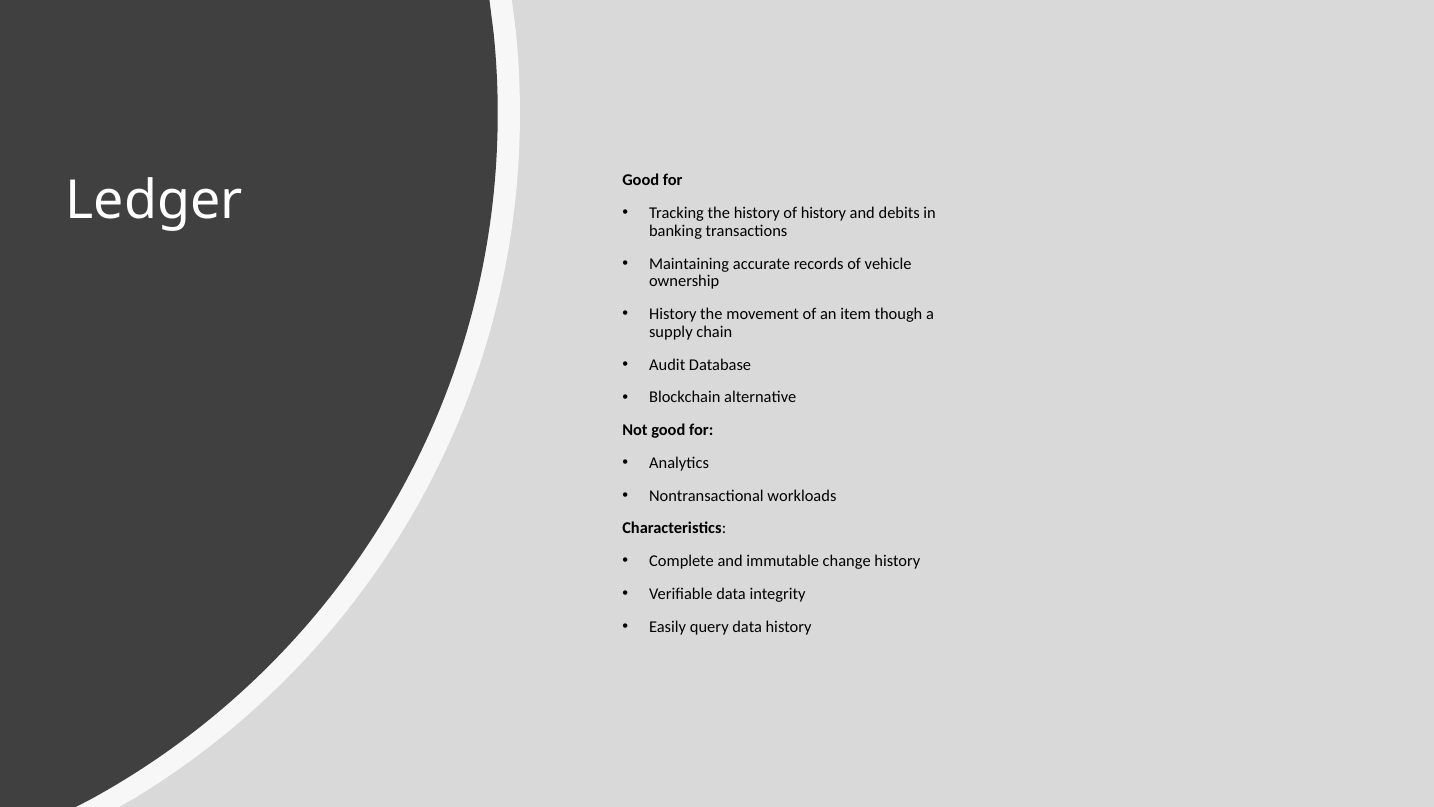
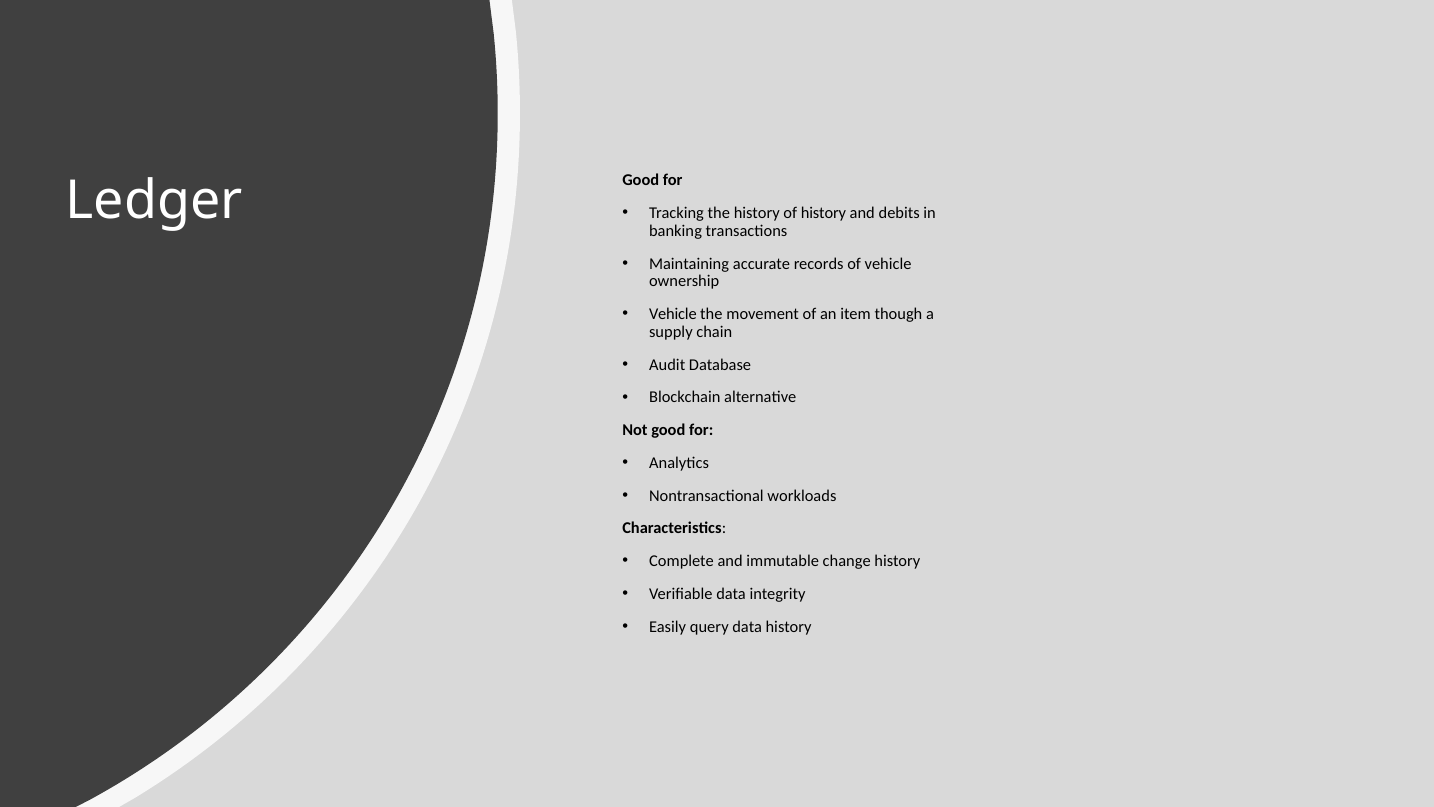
History at (673, 314): History -> Vehicle
